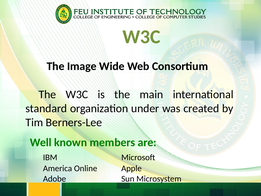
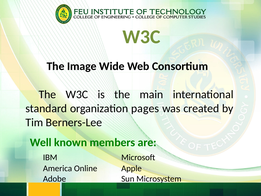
under: under -> pages
